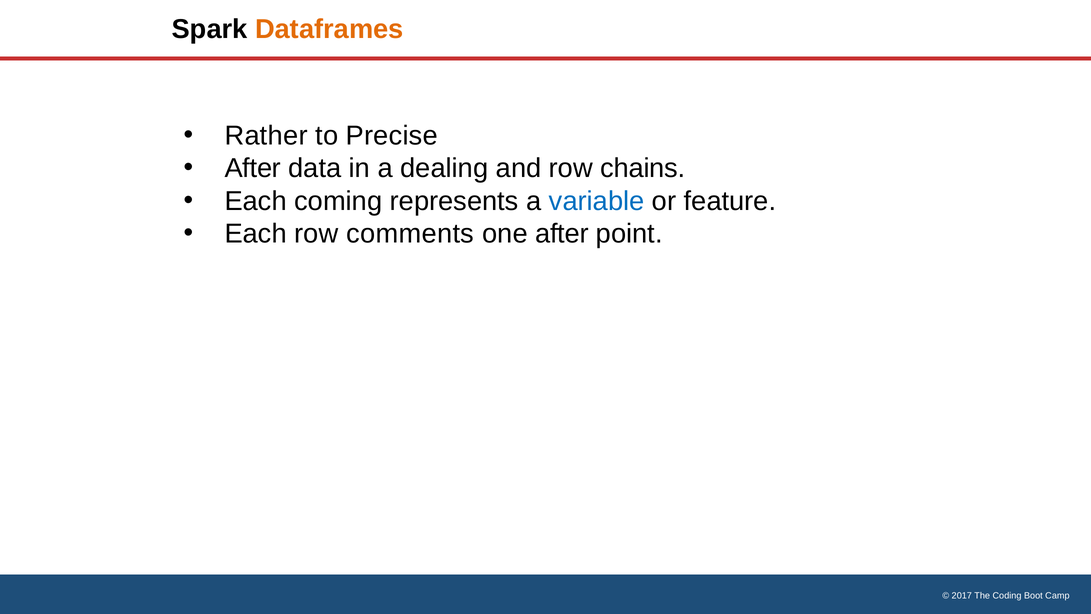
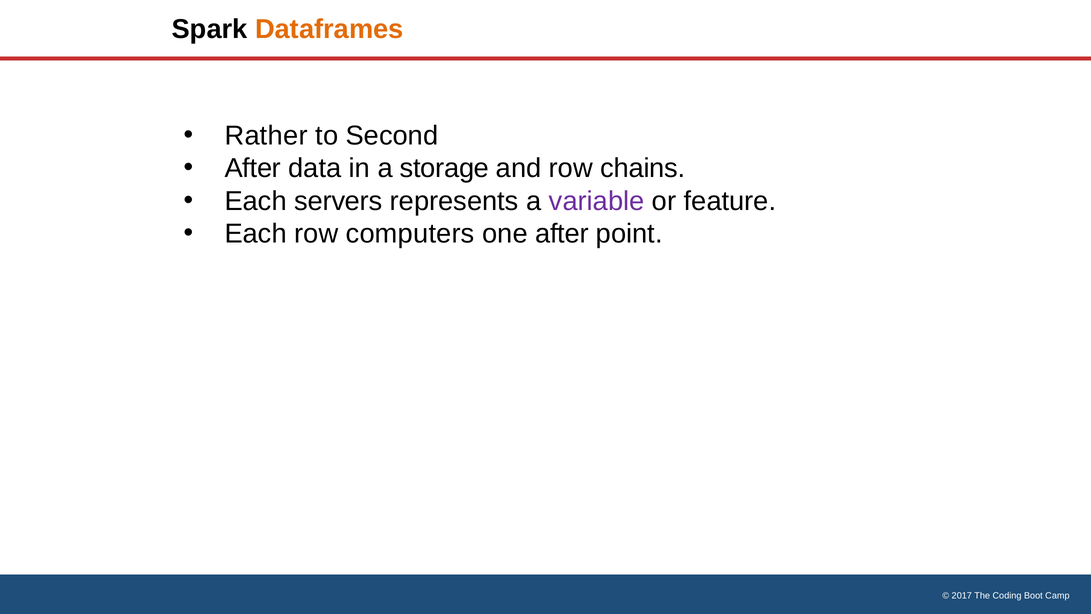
Precise: Precise -> Second
dealing: dealing -> storage
coming: coming -> servers
variable colour: blue -> purple
comments: comments -> computers
